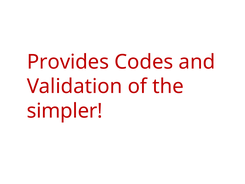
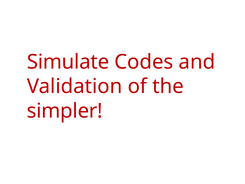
Provides: Provides -> Simulate
